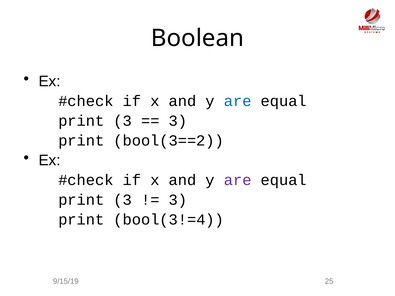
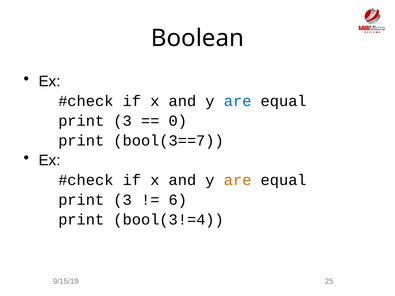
3 at (178, 121): 3 -> 0
bool(3==2: bool(3==2 -> bool(3==7
are at (238, 180) colour: purple -> orange
3 at (178, 200): 3 -> 6
